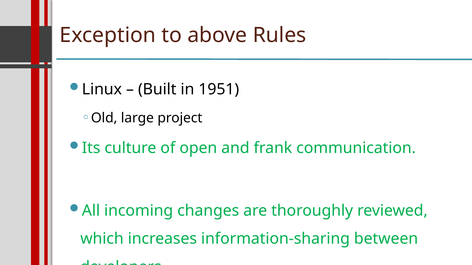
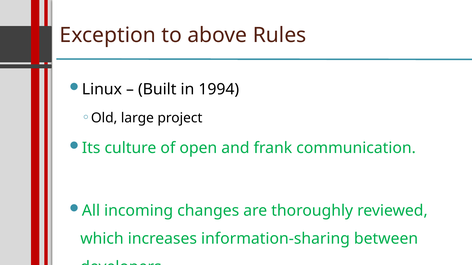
1951: 1951 -> 1994
